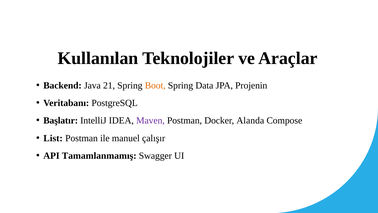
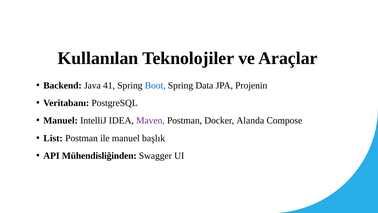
21: 21 -> 41
Boot colour: orange -> blue
Başlatır at (61, 120): Başlatır -> Manuel
çalışır: çalışır -> başlık
Tamamlanmamış: Tamamlanmamış -> Mühendisliğinden
